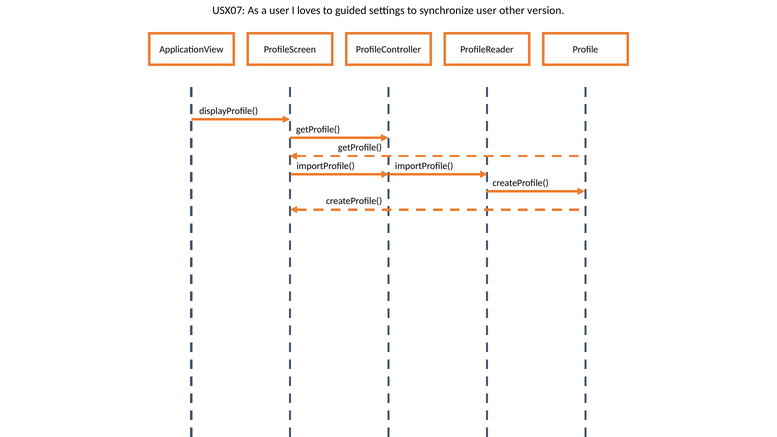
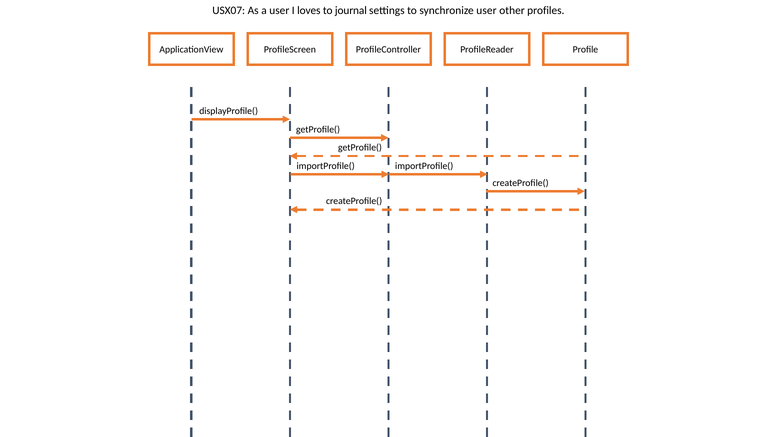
guided: guided -> journal
version: version -> profiles
